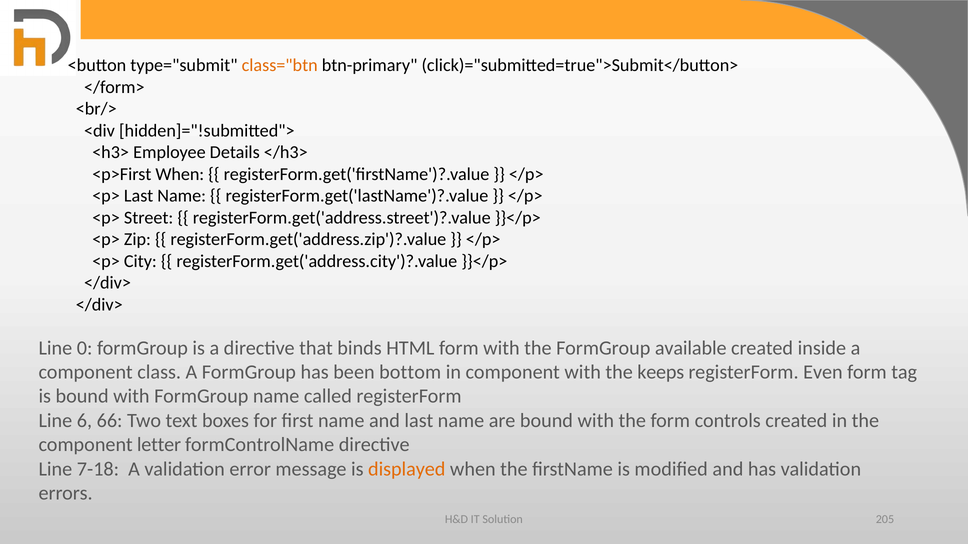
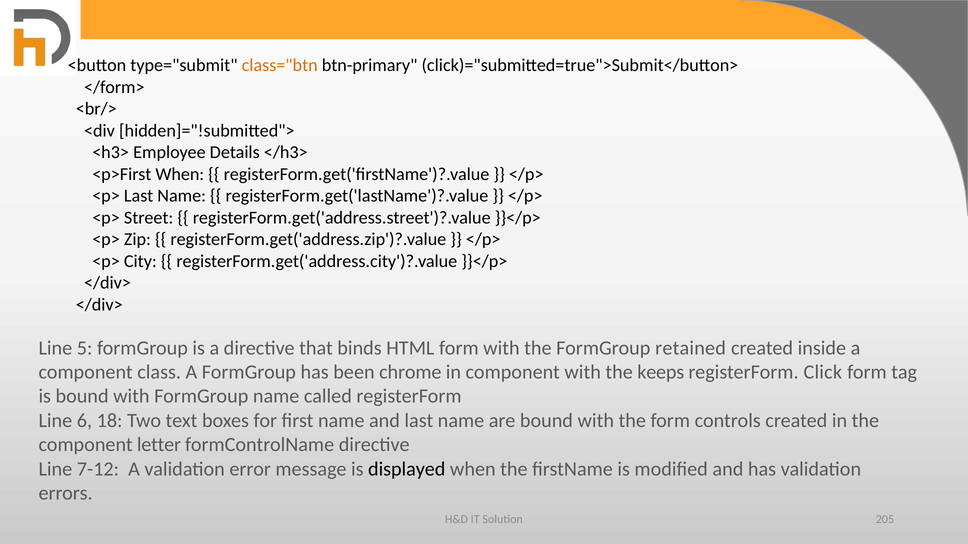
0: 0 -> 5
available: available -> retained
bottom: bottom -> chrome
Even: Even -> Click
66: 66 -> 18
7-18: 7-18 -> 7-12
displayed colour: orange -> black
